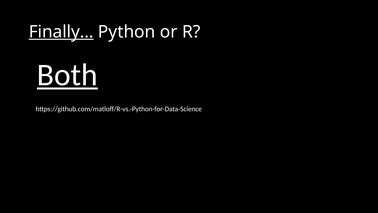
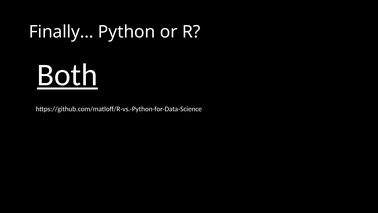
Finally… underline: present -> none
